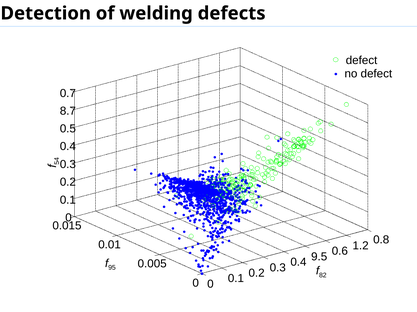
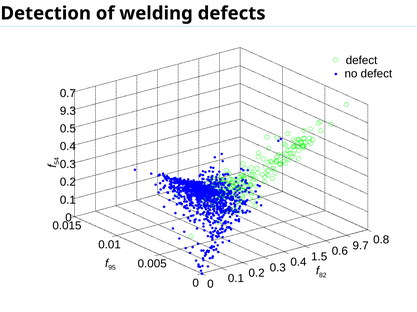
8.7: 8.7 -> 9.3
9.5: 9.5 -> 1.5
1.2: 1.2 -> 9.7
